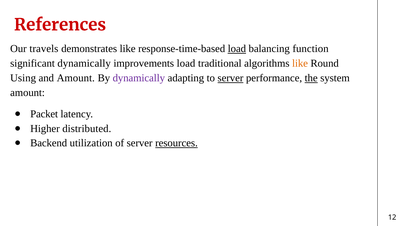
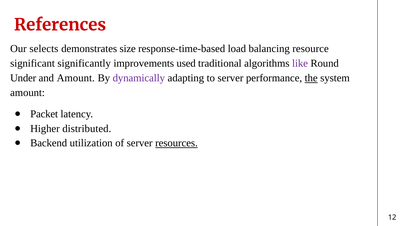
travels: travels -> selects
demonstrates like: like -> size
load at (237, 49) underline: present -> none
function: function -> resource
significant dynamically: dynamically -> significantly
improvements load: load -> used
like at (300, 63) colour: orange -> purple
Using: Using -> Under
server at (231, 78) underline: present -> none
